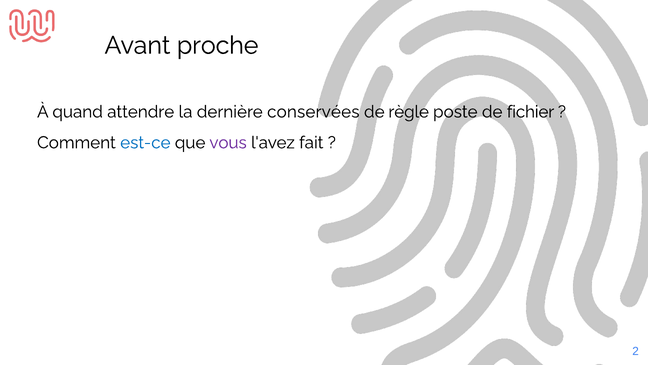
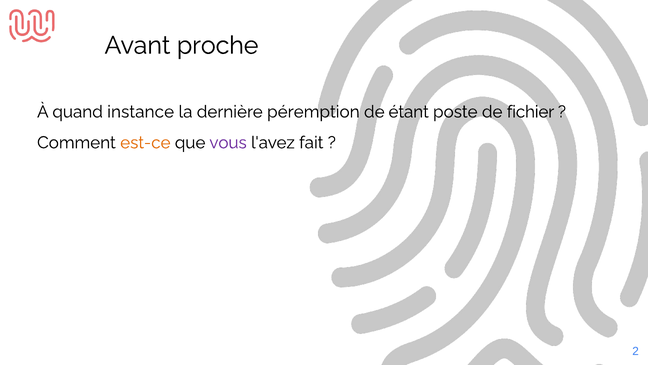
attendre: attendre -> instance
conservées: conservées -> péremption
règle: règle -> étant
est-ce colour: blue -> orange
